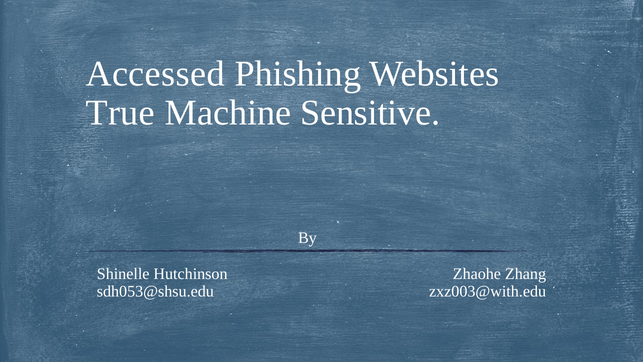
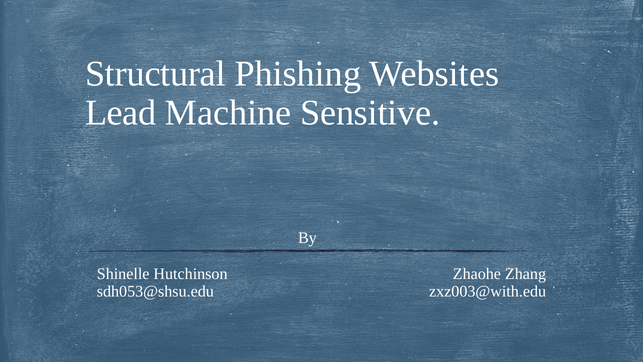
Accessed: Accessed -> Structural
True: True -> Lead
